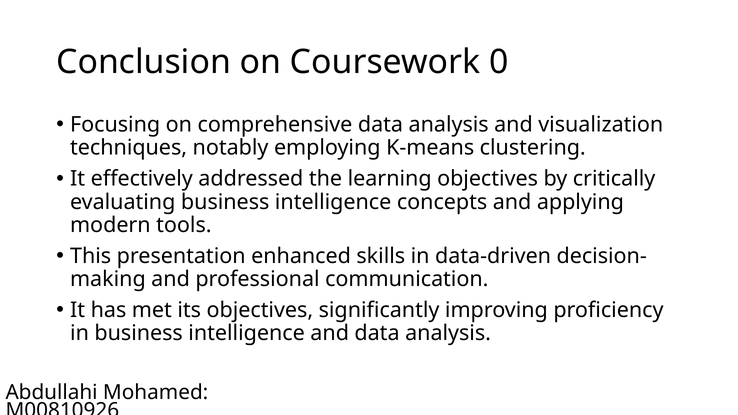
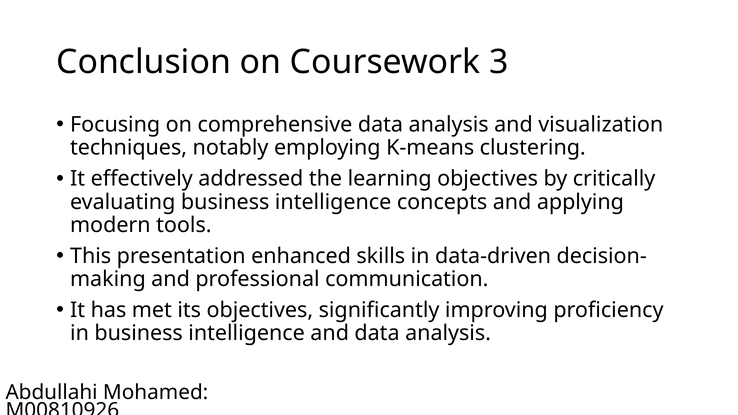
0: 0 -> 3
